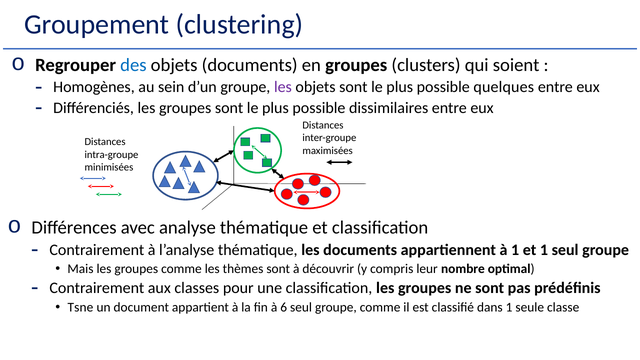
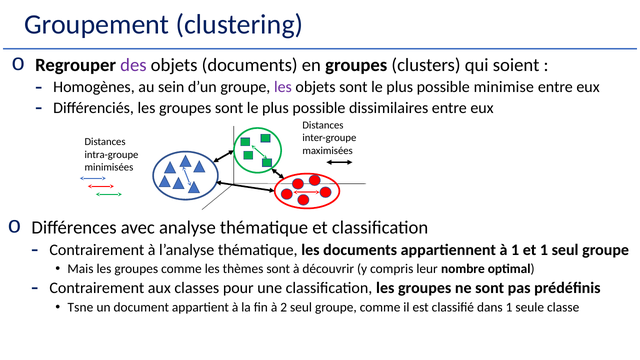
des colour: blue -> purple
quelques: quelques -> minimise
6: 6 -> 2
